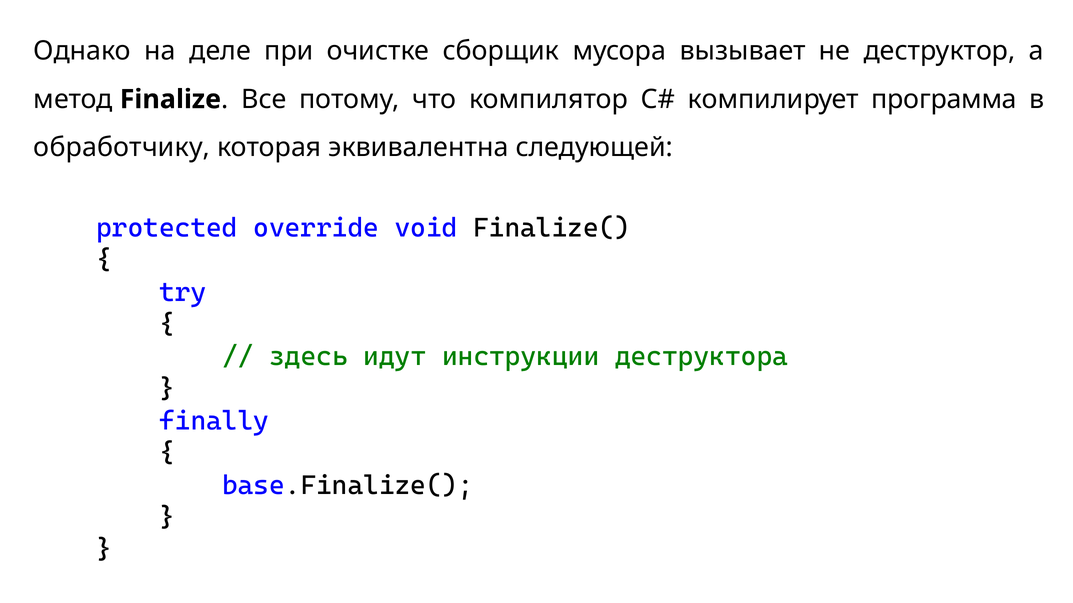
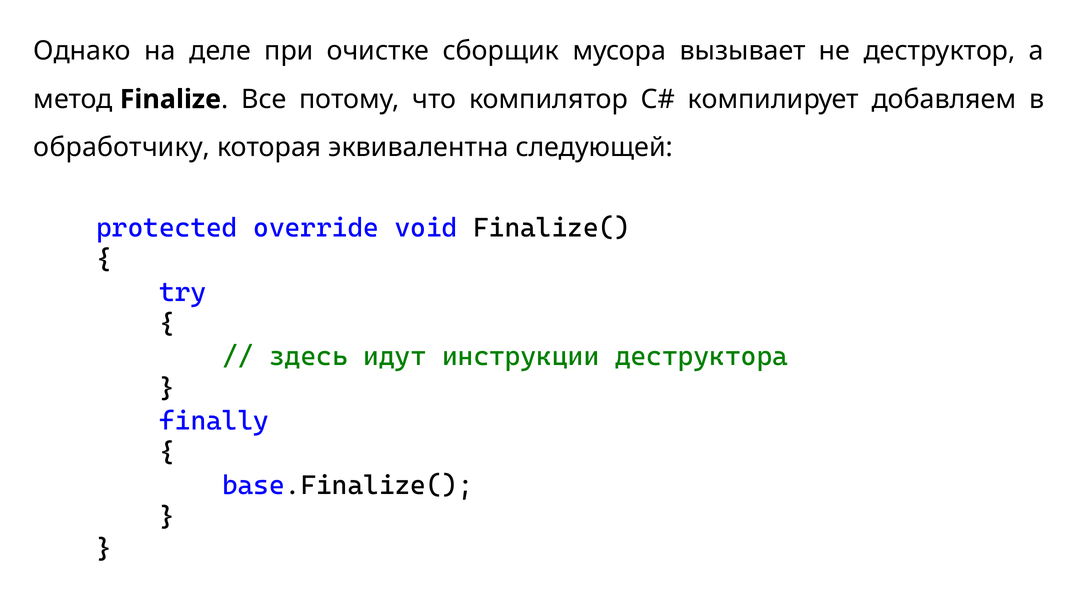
программа: программа -> добавляем
